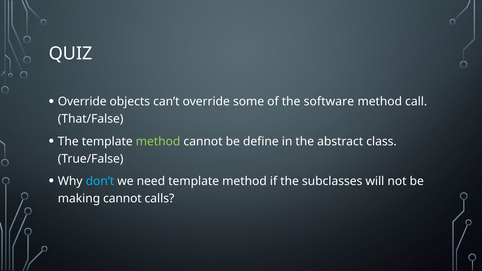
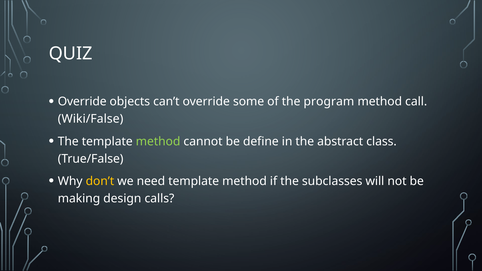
software: software -> program
That/False: That/False -> Wiki/False
don’t colour: light blue -> yellow
making cannot: cannot -> design
